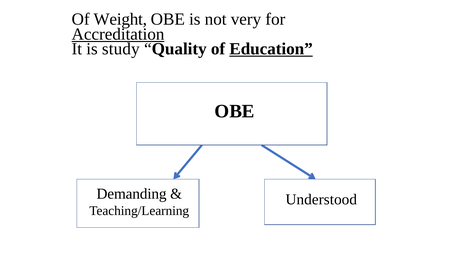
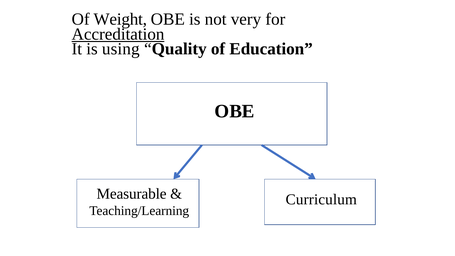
study: study -> using
Education underline: present -> none
Demanding: Demanding -> Measurable
Understood at (321, 200): Understood -> Curriculum
